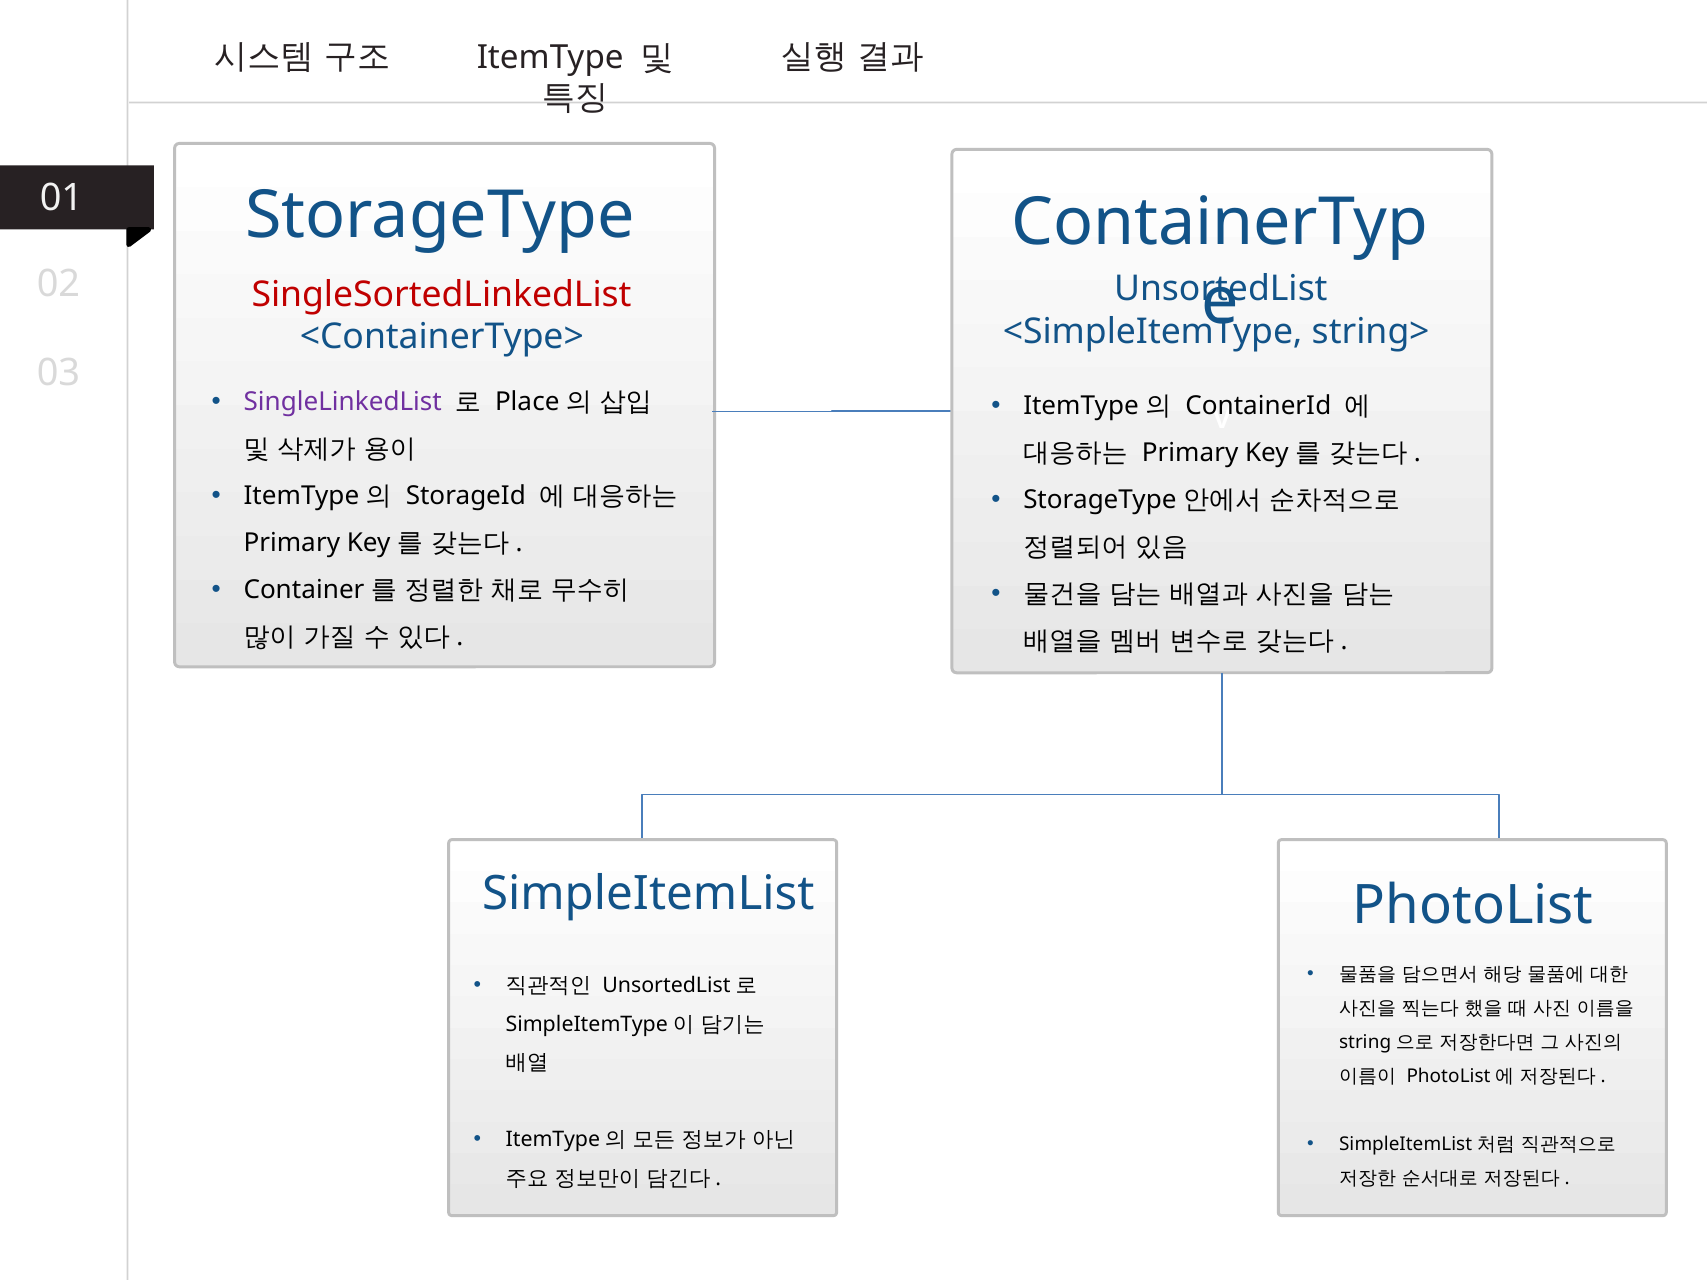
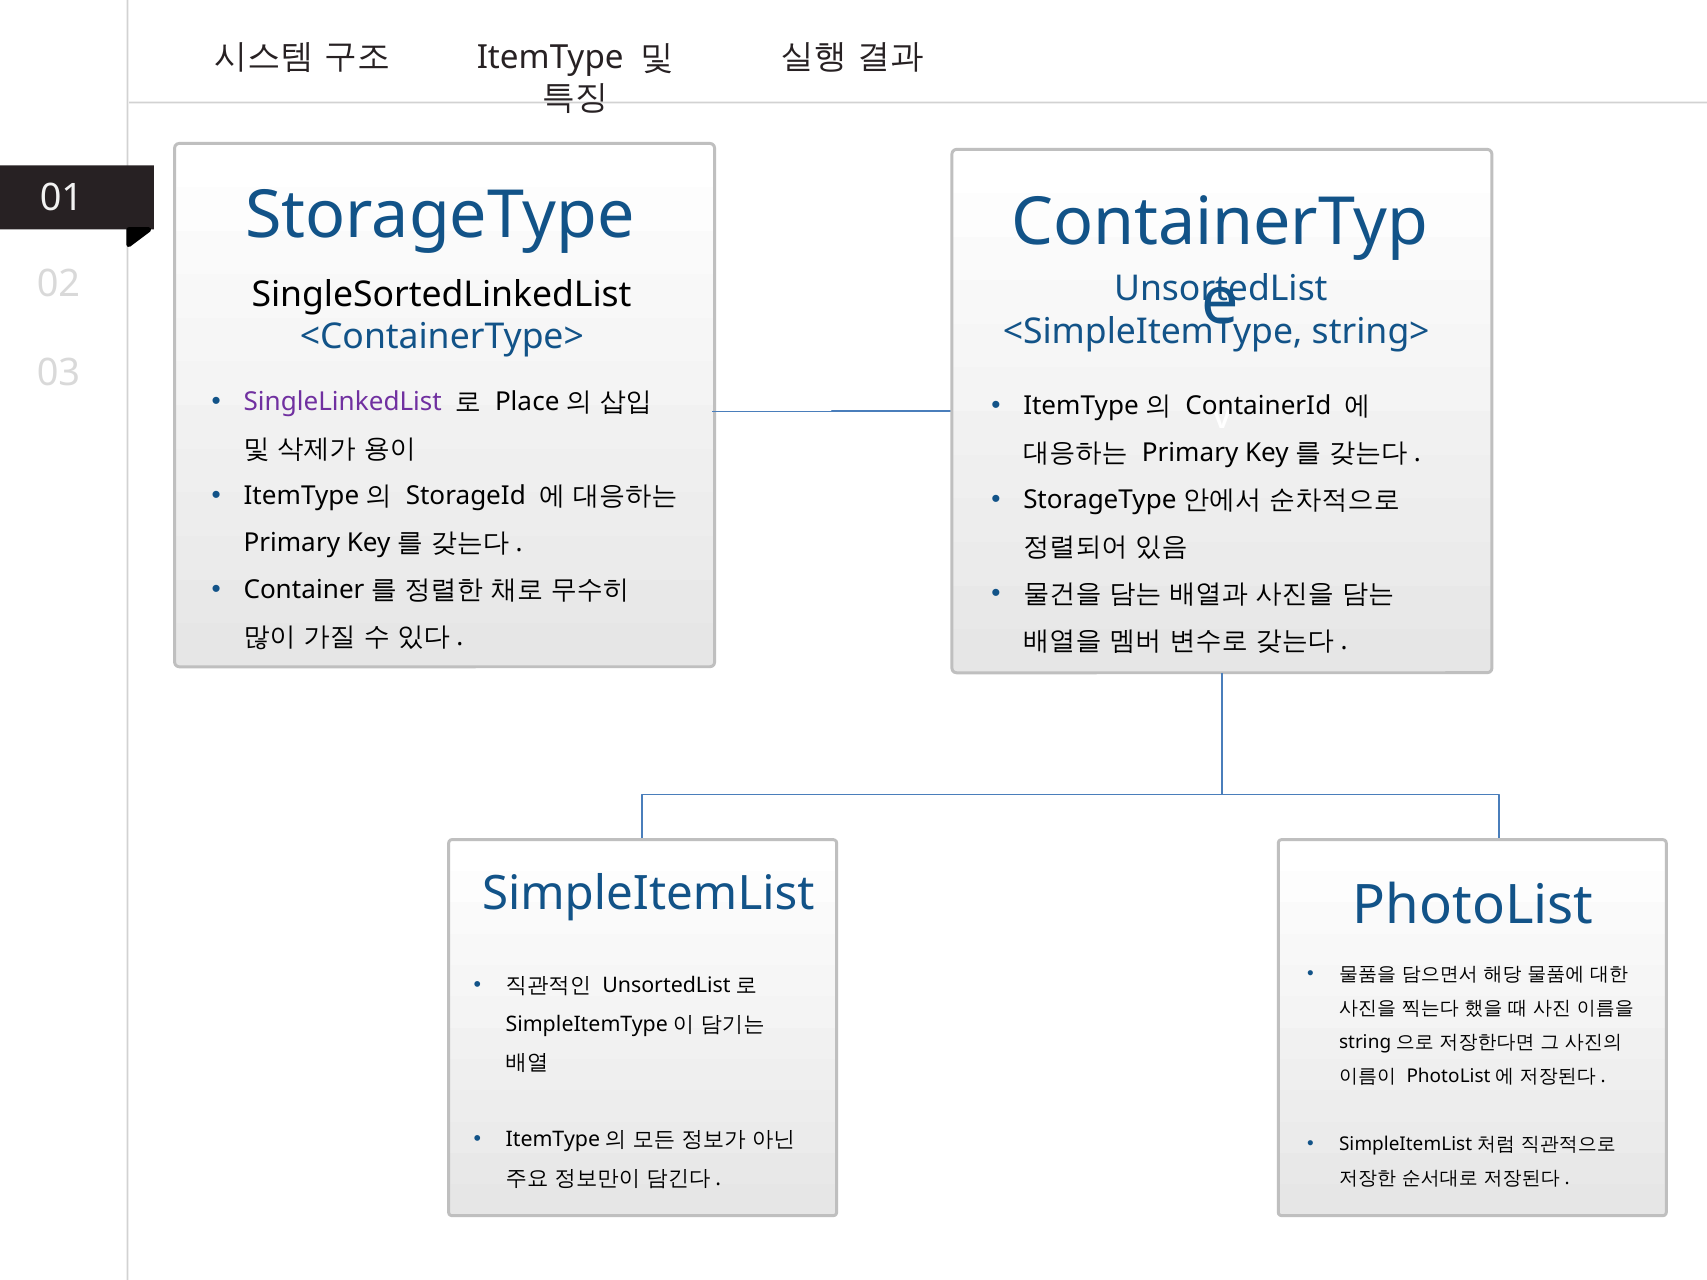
SingleSortedLinkedList colour: red -> black
